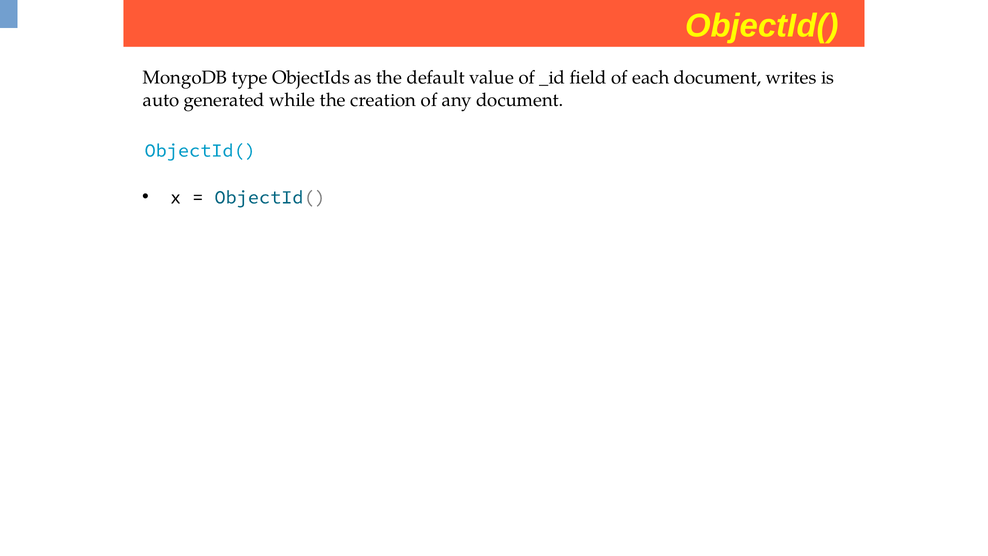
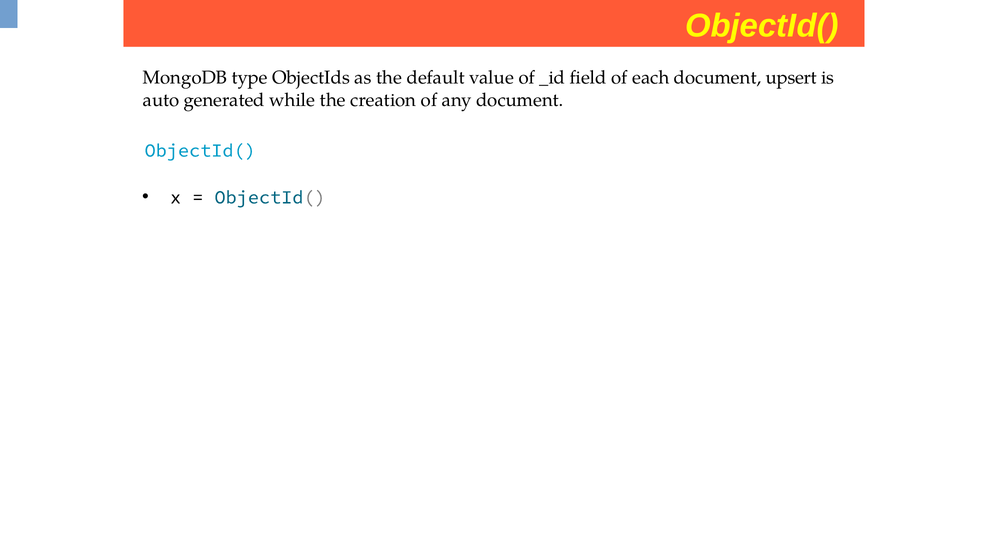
writes: writes -> upsert
